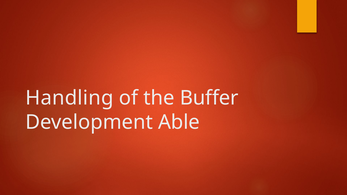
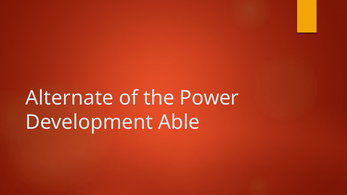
Handling: Handling -> Alternate
Buffer: Buffer -> Power
